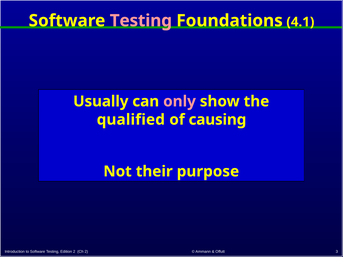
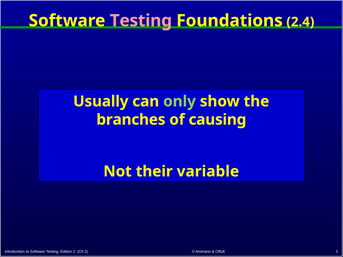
4.1: 4.1 -> 2.4
only colour: pink -> light green
qualified: qualified -> branches
purpose: purpose -> variable
